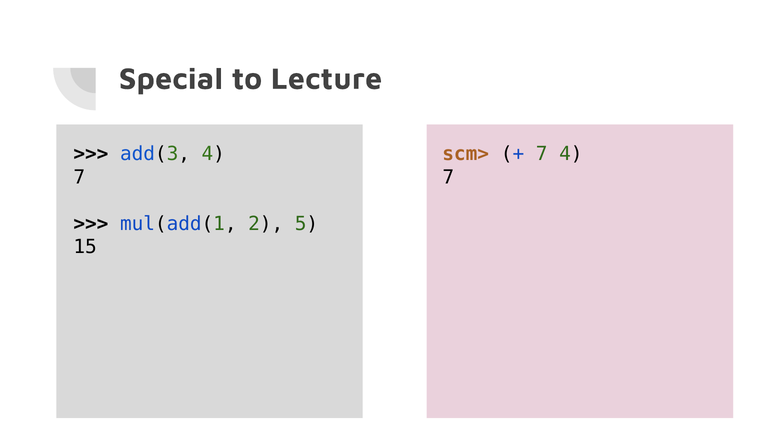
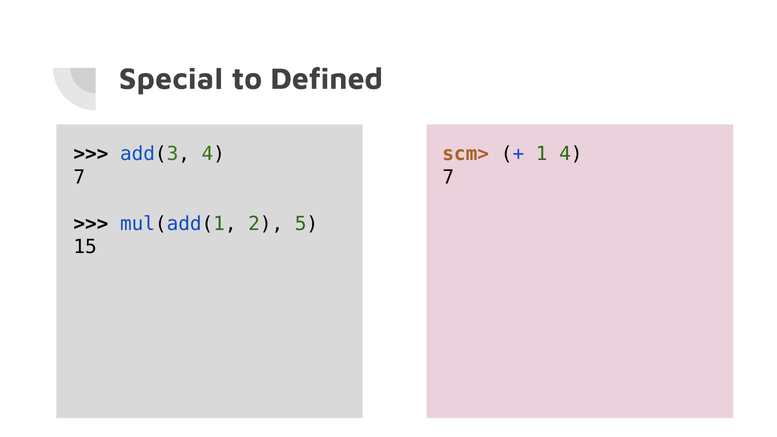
Lecture: Lecture -> Defined
7 at (542, 154): 7 -> 1
